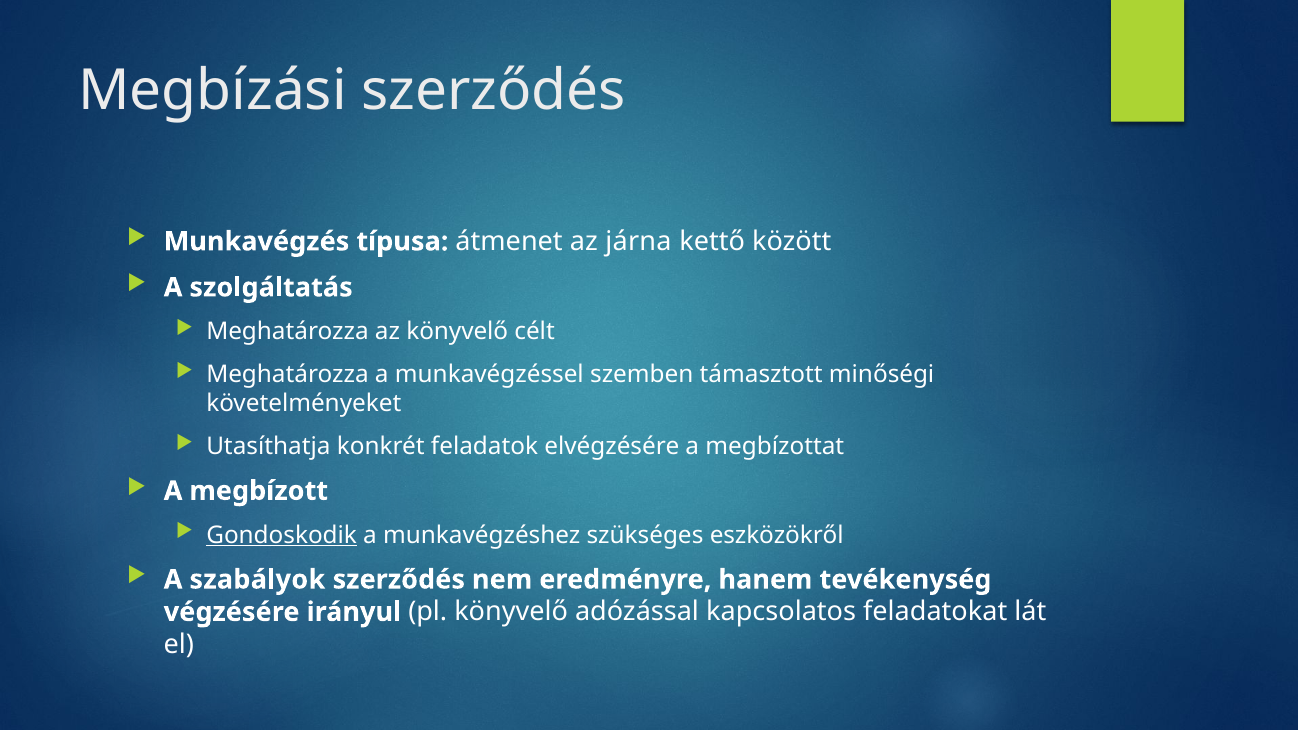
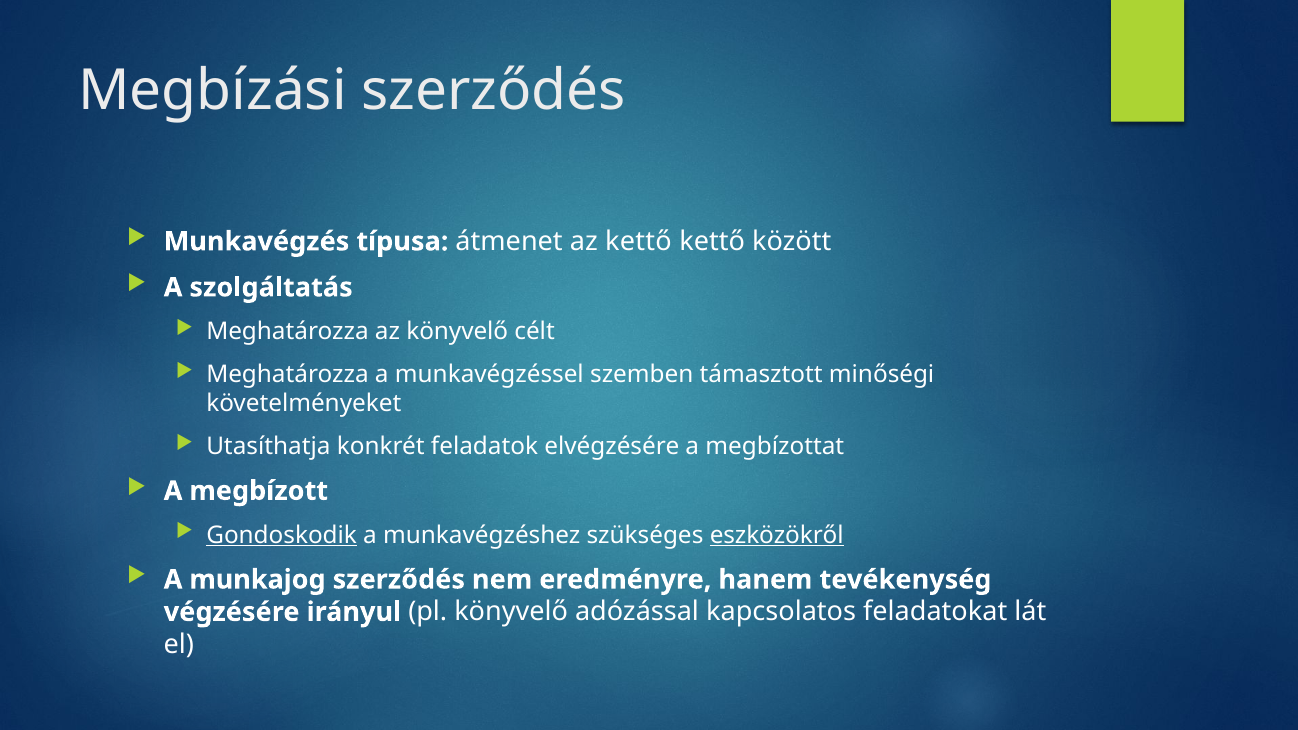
az járna: járna -> kettő
eszközökről underline: none -> present
szabályok: szabályok -> munkajog
